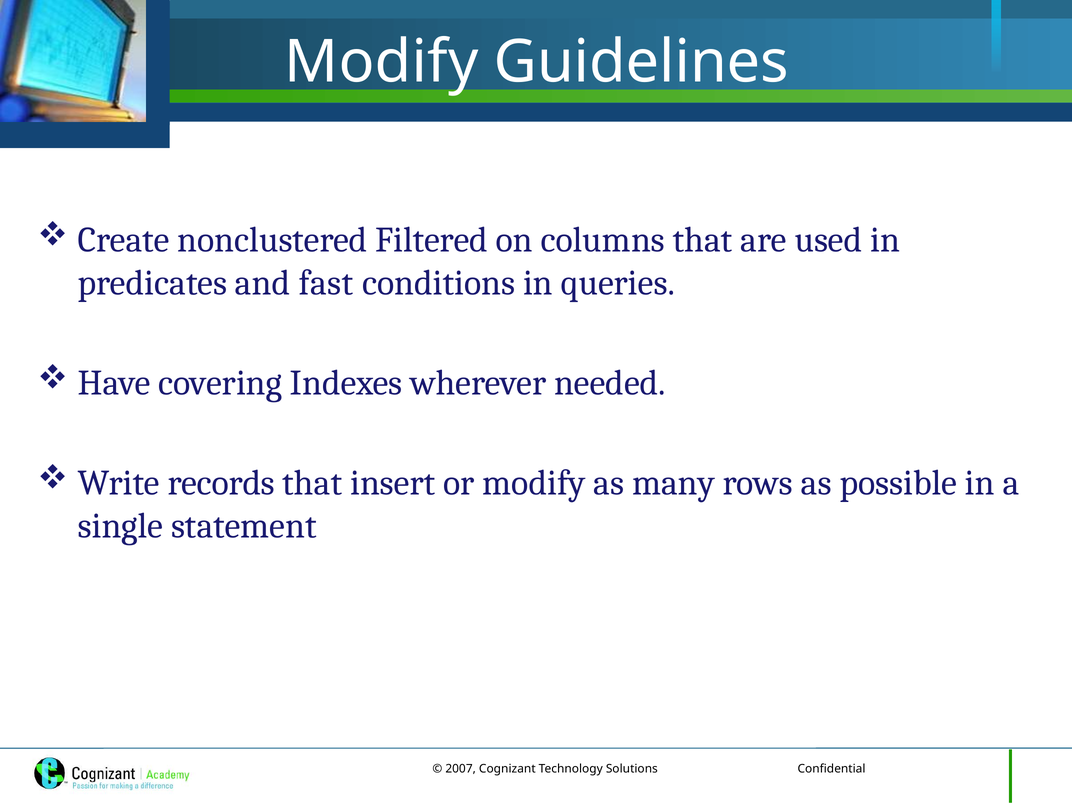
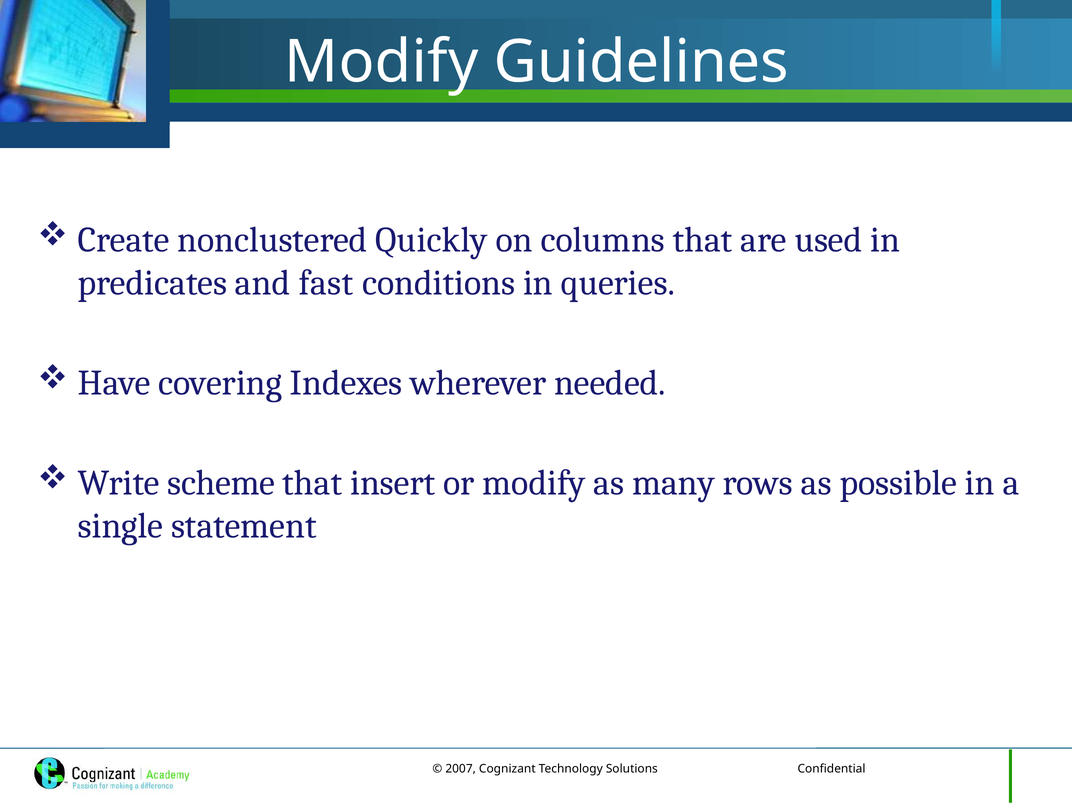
Filtered: Filtered -> Quickly
records: records -> scheme
